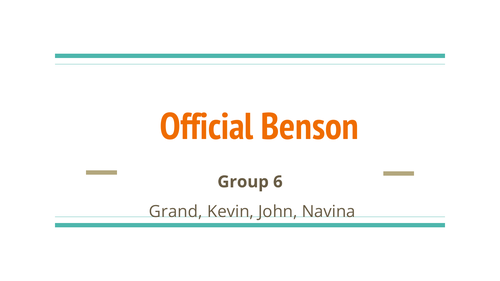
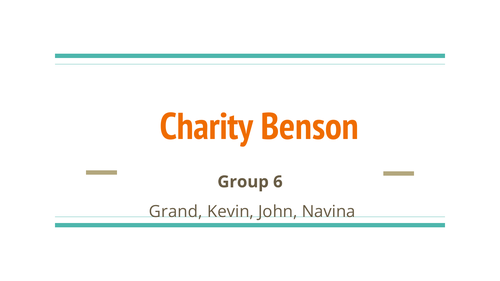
Official: Official -> Charity
